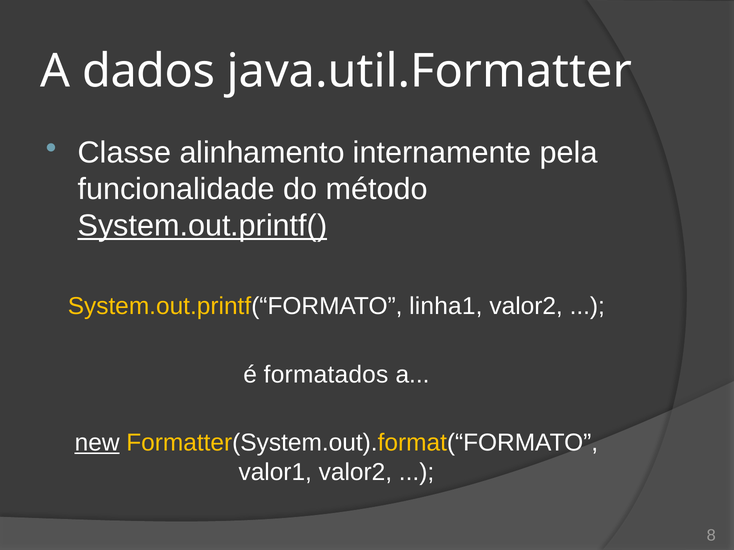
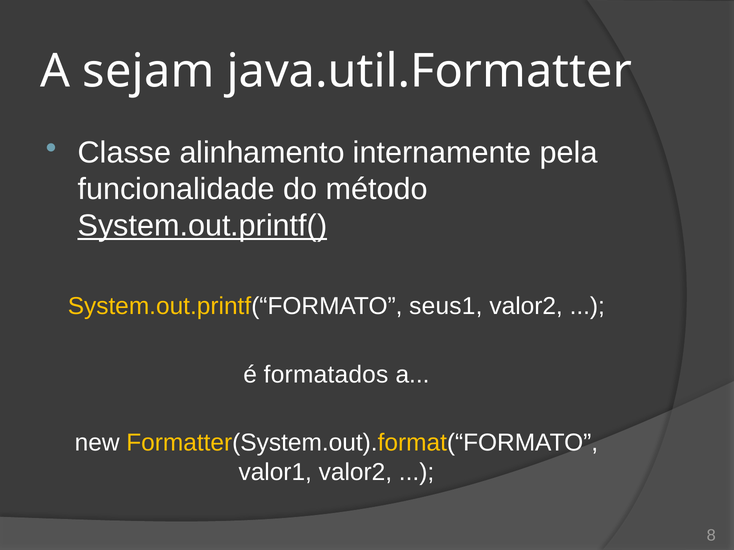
dados: dados -> sejam
linha1: linha1 -> seus1
new underline: present -> none
